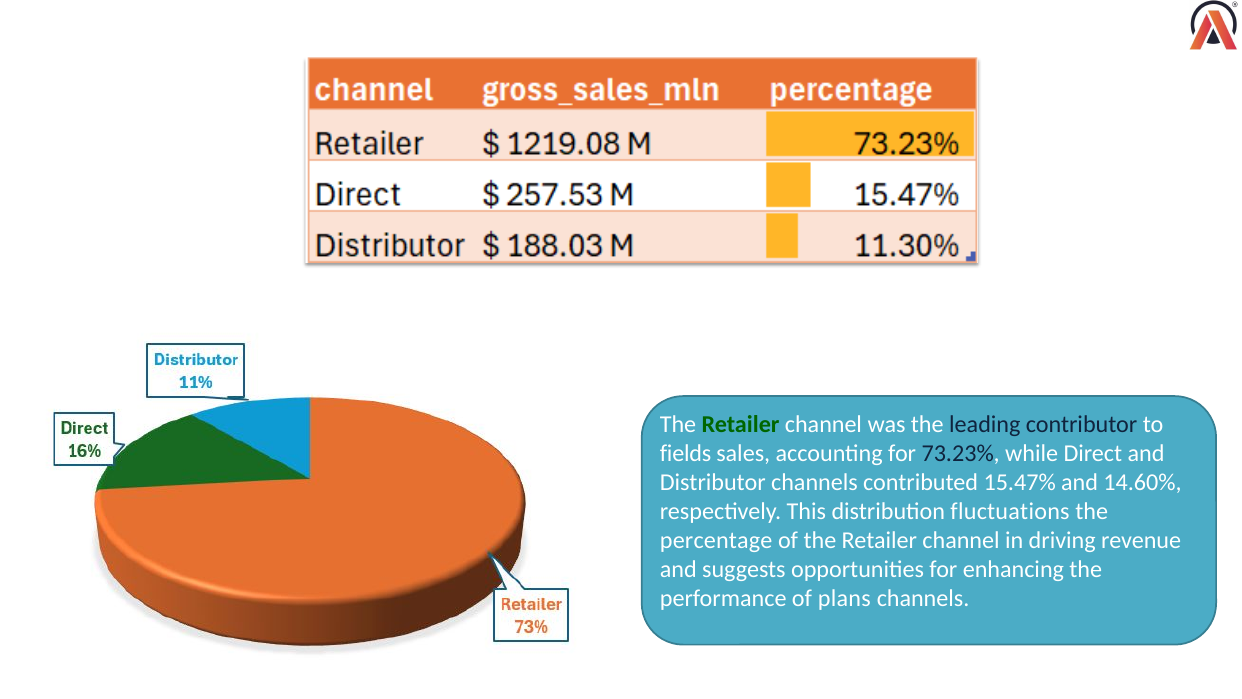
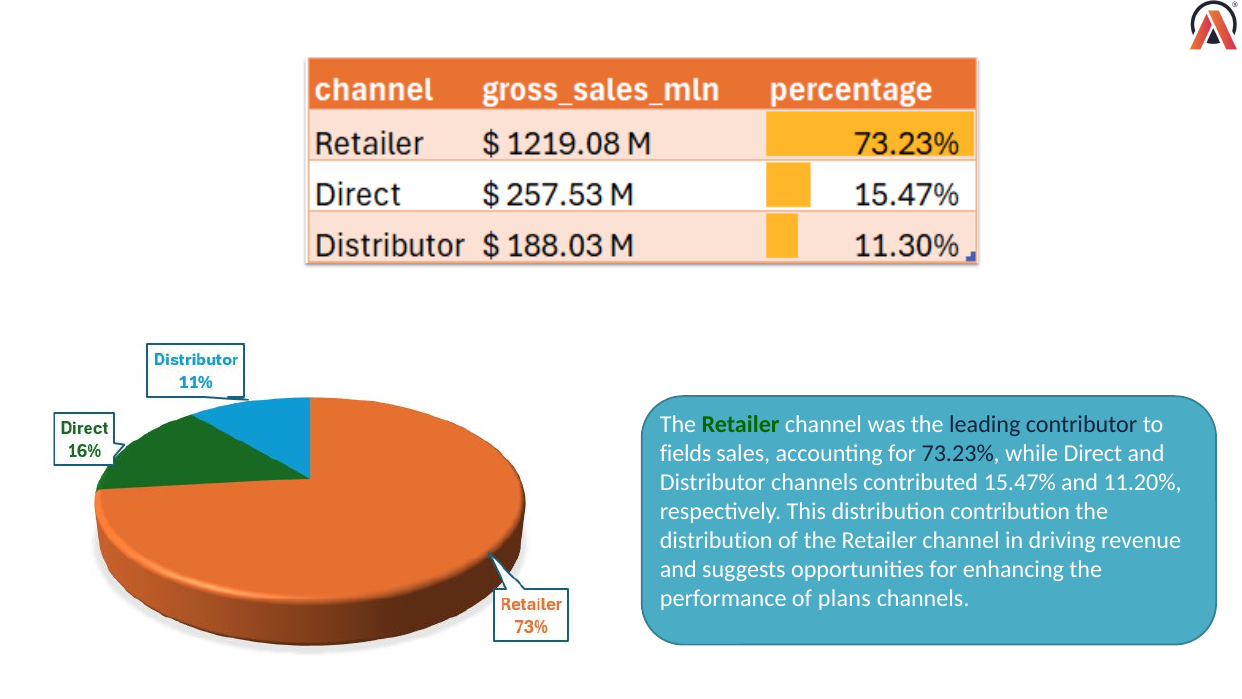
14.60%: 14.60% -> 11.20%
fluctuations: fluctuations -> contribution
percentage at (716, 540): percentage -> distribution
